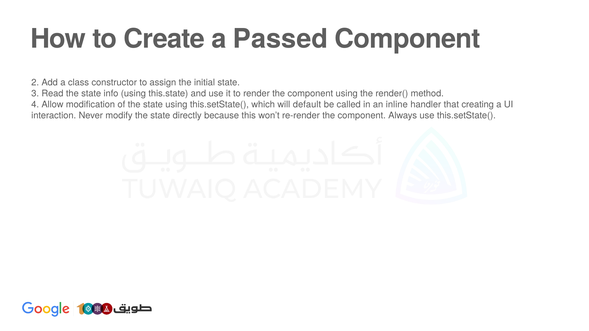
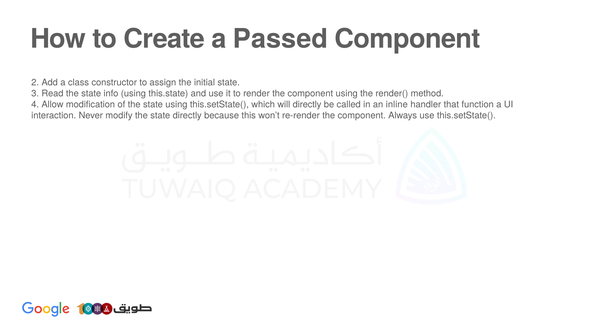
will default: default -> directly
creating: creating -> function
